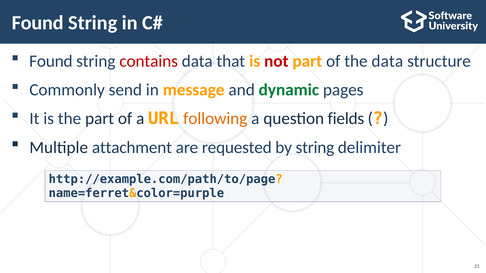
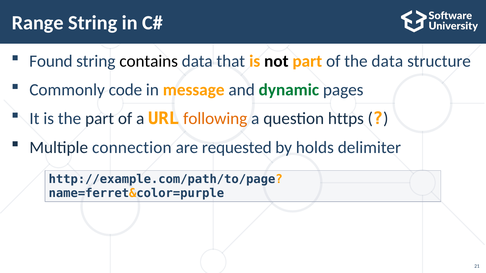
Found at (38, 23): Found -> Range
contains colour: red -> black
not colour: red -> black
send: send -> code
fields: fields -> https
attachment: attachment -> connection
by string: string -> holds
